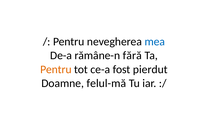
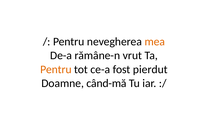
mea colour: blue -> orange
fără: fără -> vrut
felul-mă: felul-mă -> când-mă
